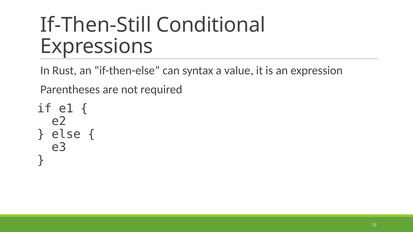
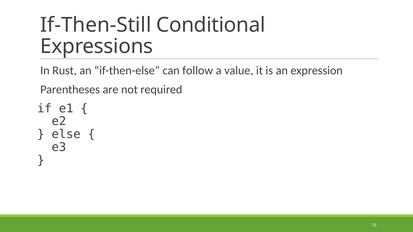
syntax: syntax -> follow
